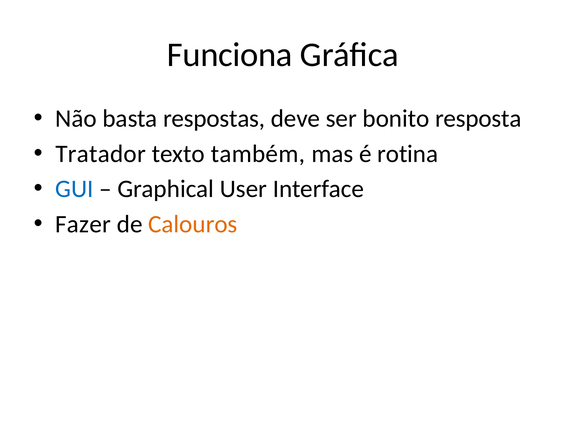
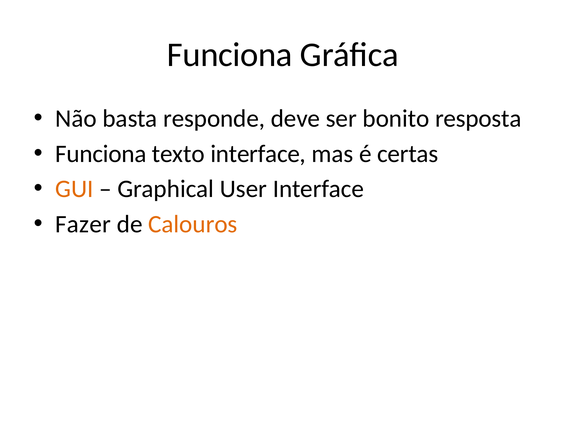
respostas: respostas -> responde
Tratador at (101, 154): Tratador -> Funciona
texto também: também -> interface
rotina: rotina -> certas
GUI colour: blue -> orange
